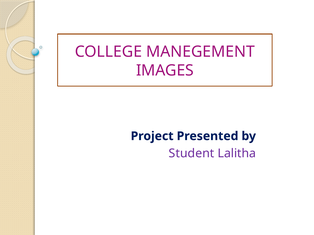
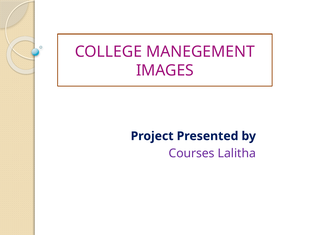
Student: Student -> Courses
